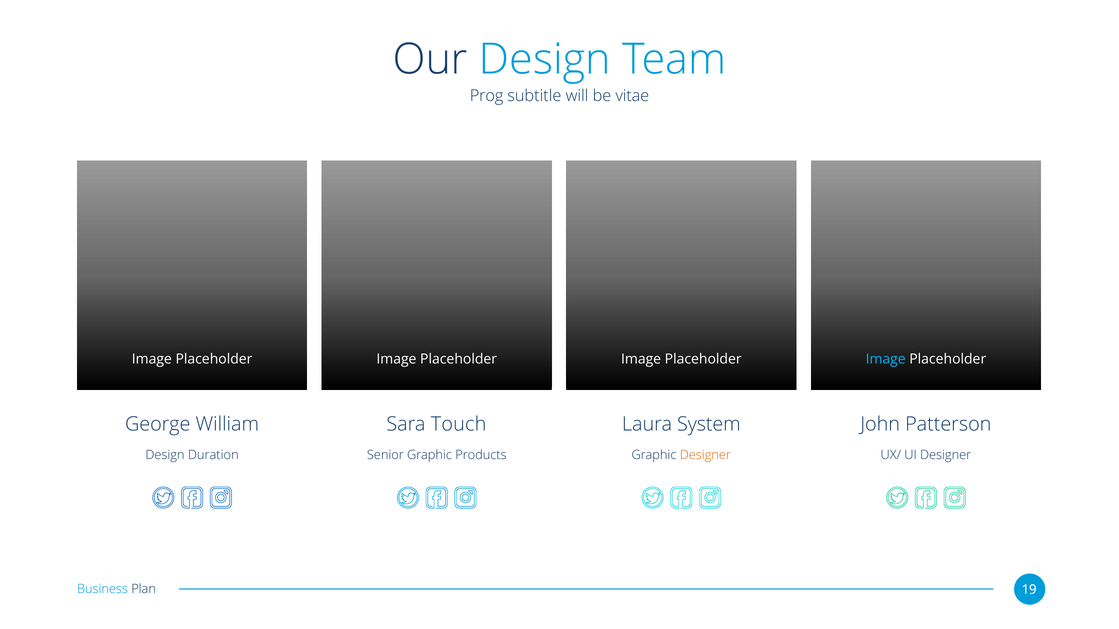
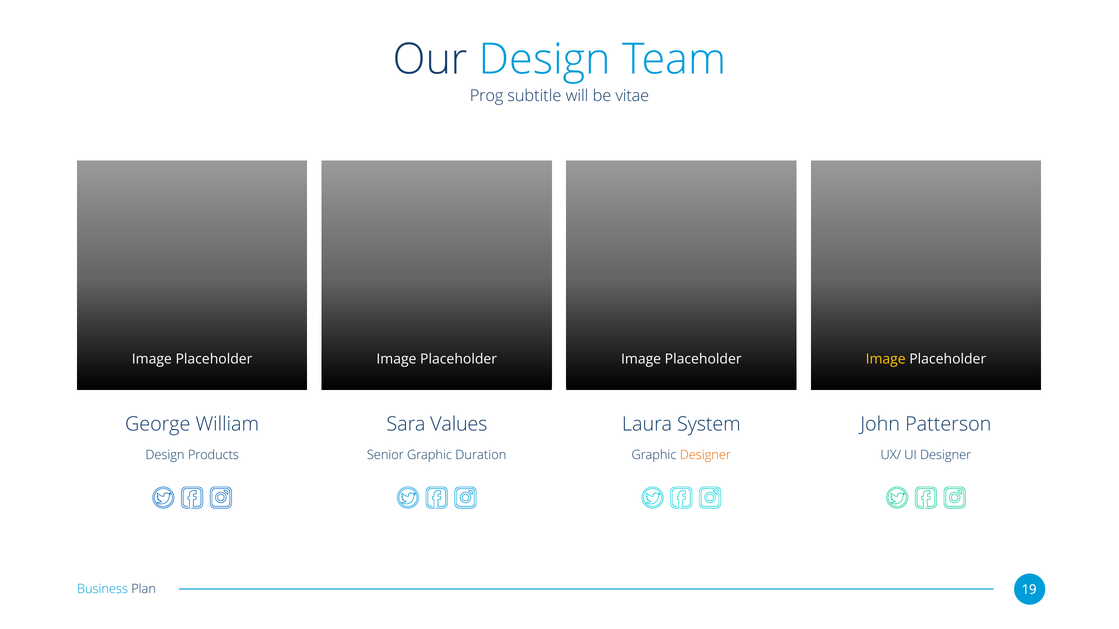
Image at (886, 360) colour: light blue -> yellow
Touch: Touch -> Values
Duration: Duration -> Products
Products: Products -> Duration
